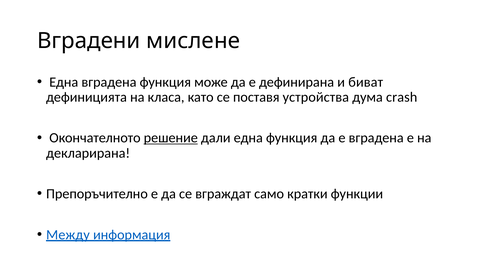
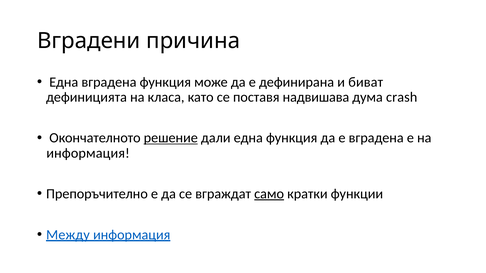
мислене: мислене -> причина
устройства: устройства -> надвишава
декларирана at (88, 153): декларирана -> информация
само underline: none -> present
